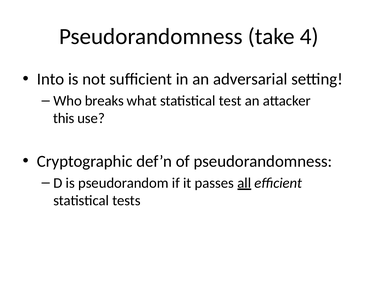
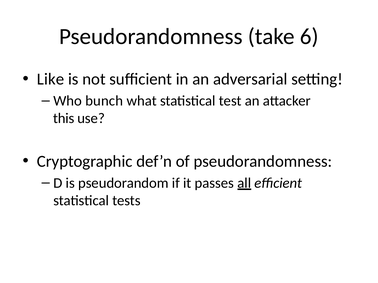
4: 4 -> 6
Into: Into -> Like
breaks: breaks -> bunch
